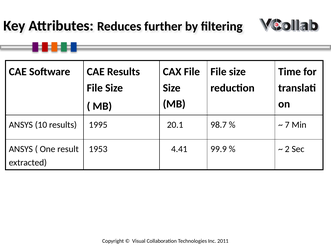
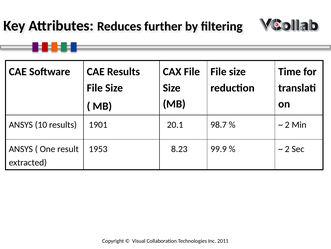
1995: 1995 -> 1901
7 at (287, 124): 7 -> 2
4.41: 4.41 -> 8.23
